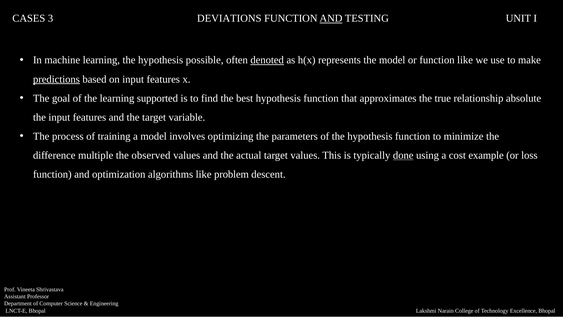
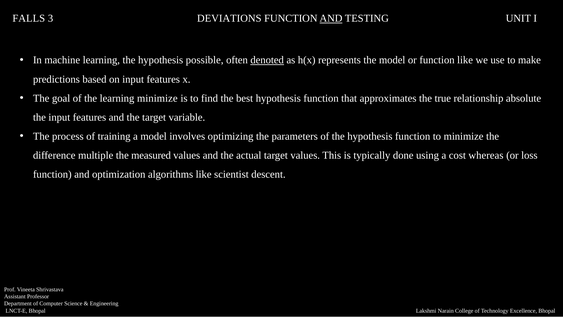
CASES: CASES -> FALLS
predictions underline: present -> none
learning supported: supported -> minimize
observed: observed -> measured
done underline: present -> none
example: example -> whereas
problem: problem -> scientist
